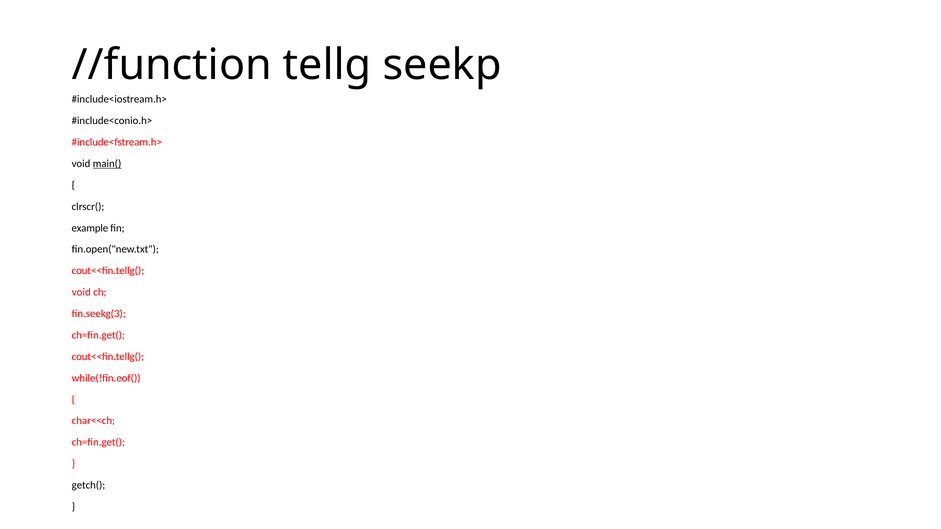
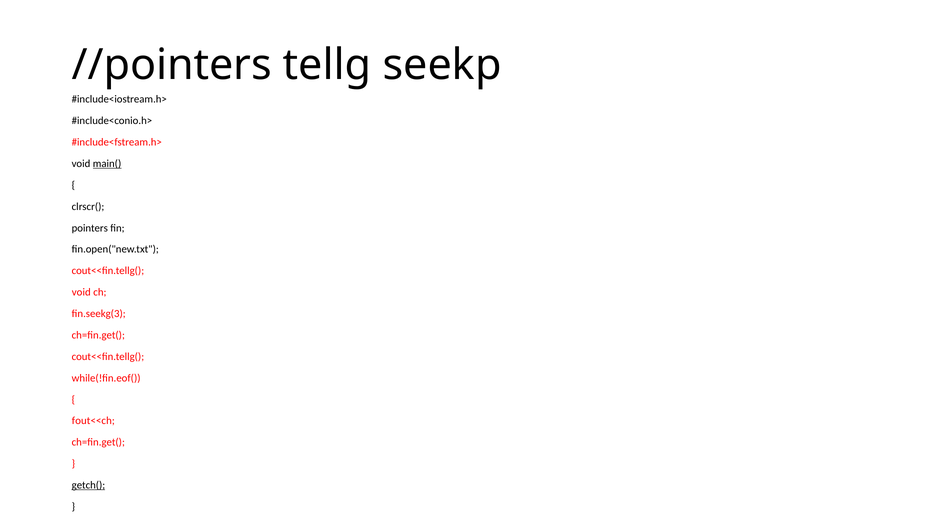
//function: //function -> //pointers
example: example -> pointers
char<<ch: char<<ch -> fout<<ch
getch( underline: none -> present
